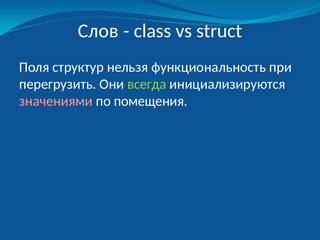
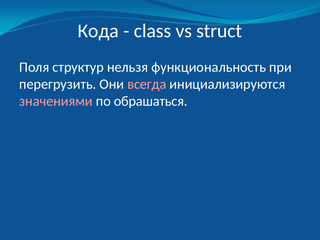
Слов: Слов -> Кода
всегда colour: light green -> pink
помещения: помещения -> обрашаться
